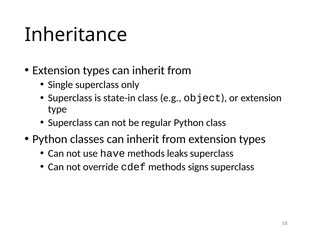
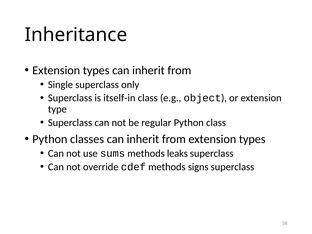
state-in: state-in -> itself-in
have: have -> sums
